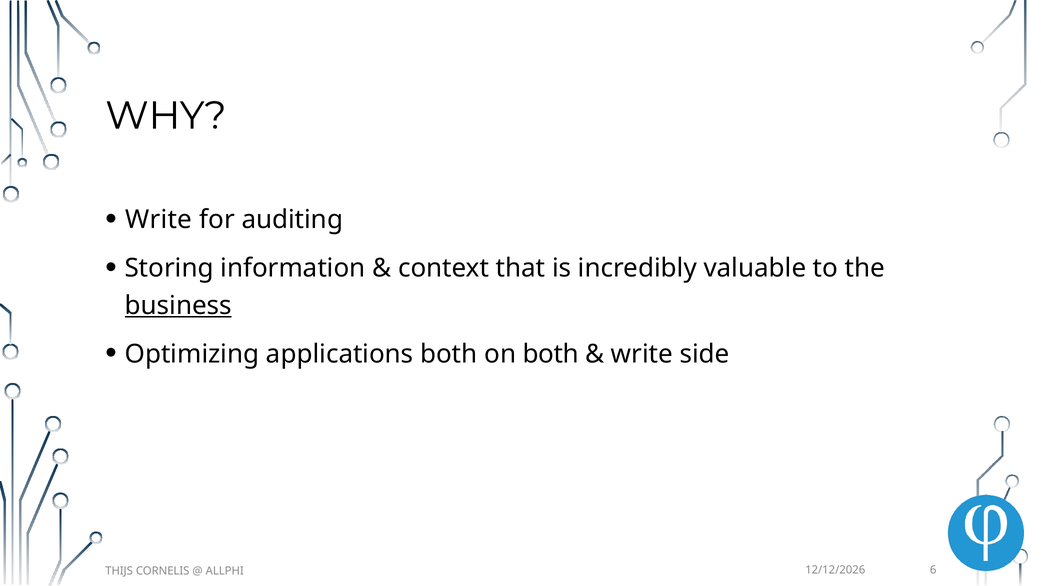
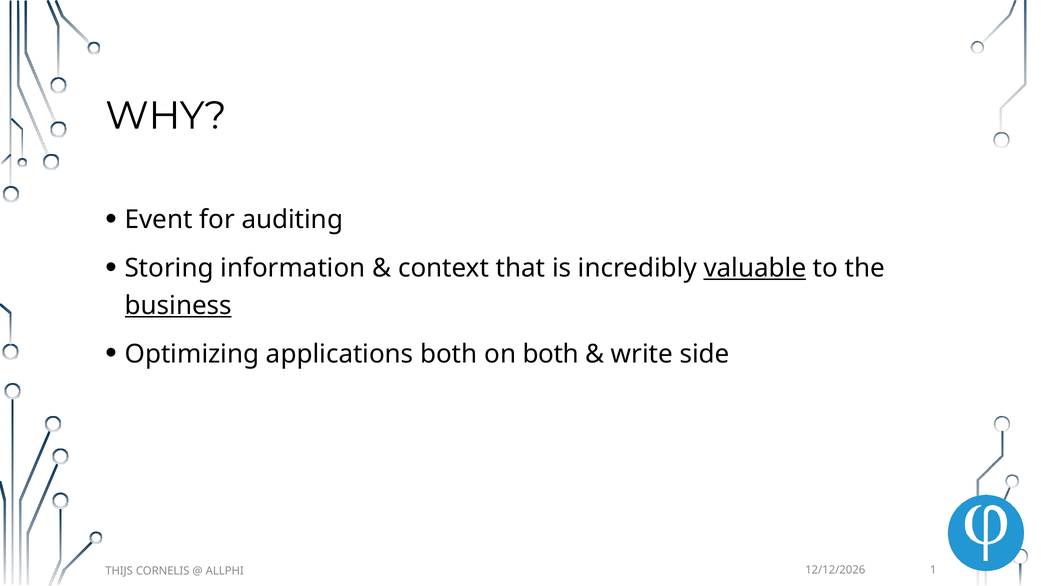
Write at (159, 220): Write -> Event
valuable underline: none -> present
6: 6 -> 1
